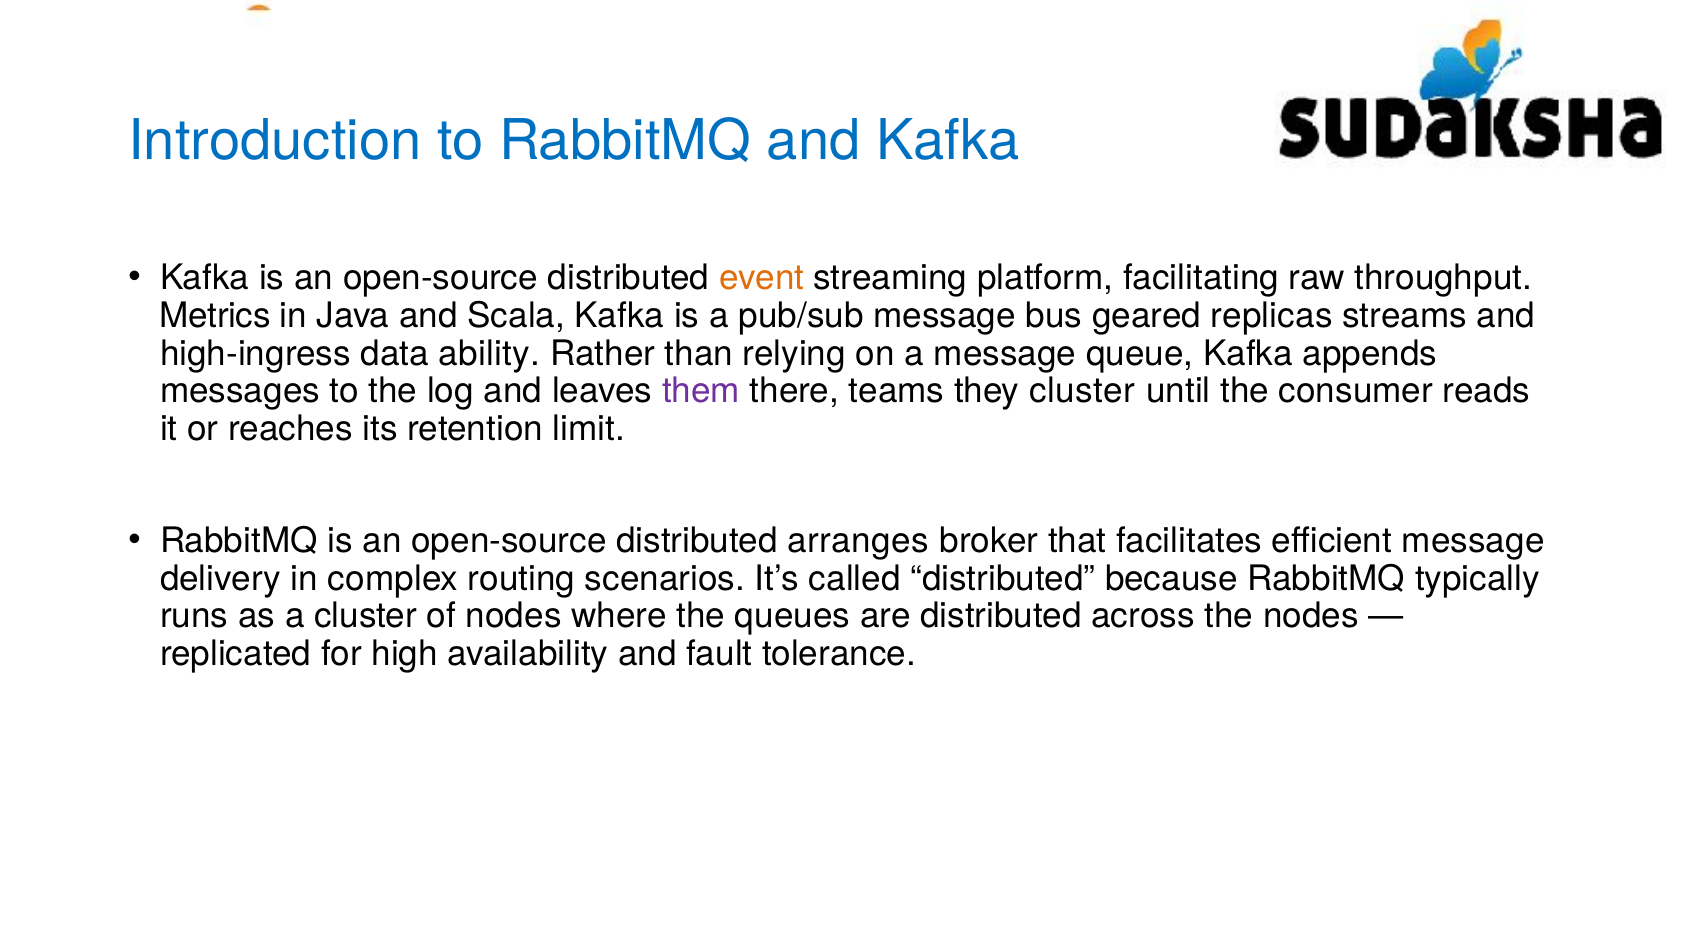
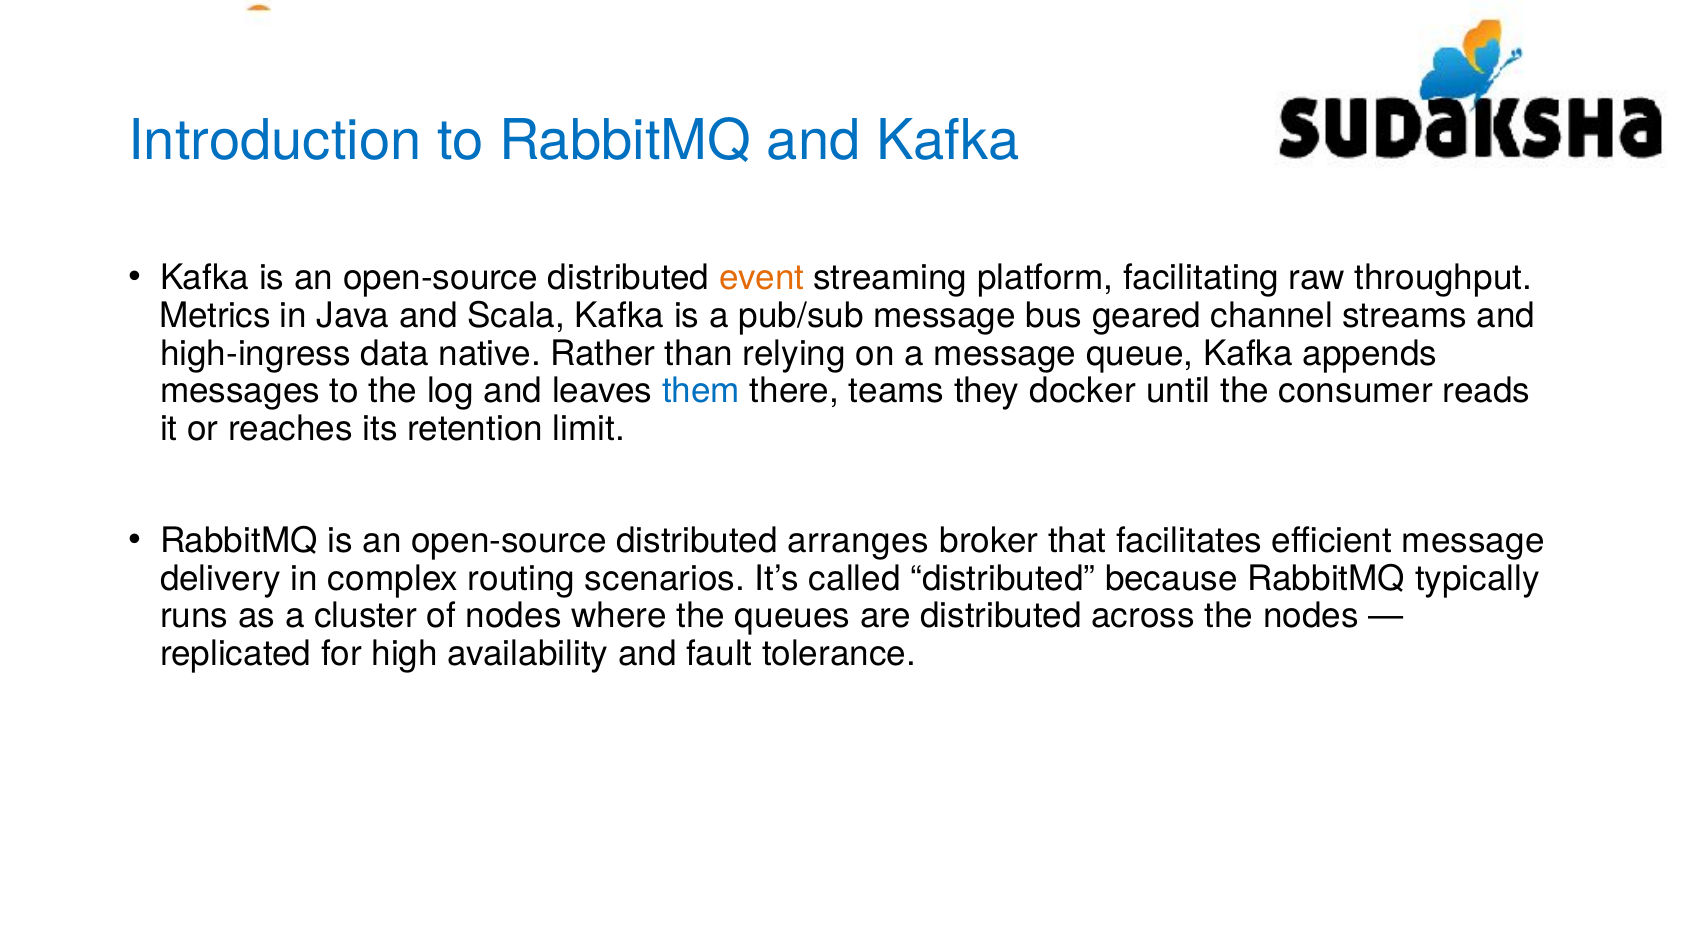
replicas: replicas -> channel
ability: ability -> native
them colour: purple -> blue
they cluster: cluster -> docker
